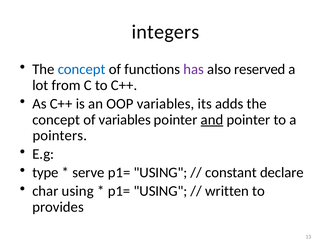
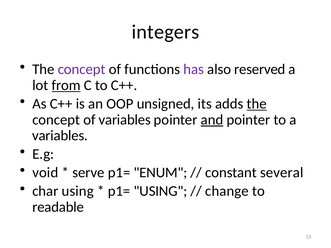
concept at (82, 69) colour: blue -> purple
from underline: none -> present
OOP variables: variables -> unsigned
the at (257, 104) underline: none -> present
pointers at (60, 136): pointers -> variables
type: type -> void
USING at (160, 173): USING -> ENUM
declare: declare -> several
written: written -> change
provides: provides -> readable
